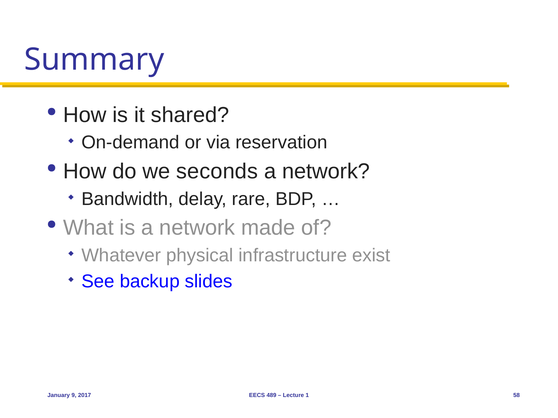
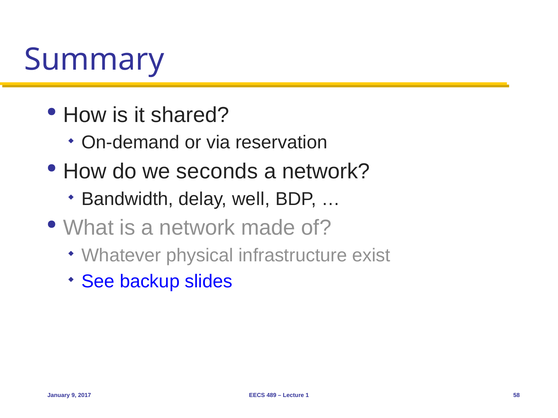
rare: rare -> well
